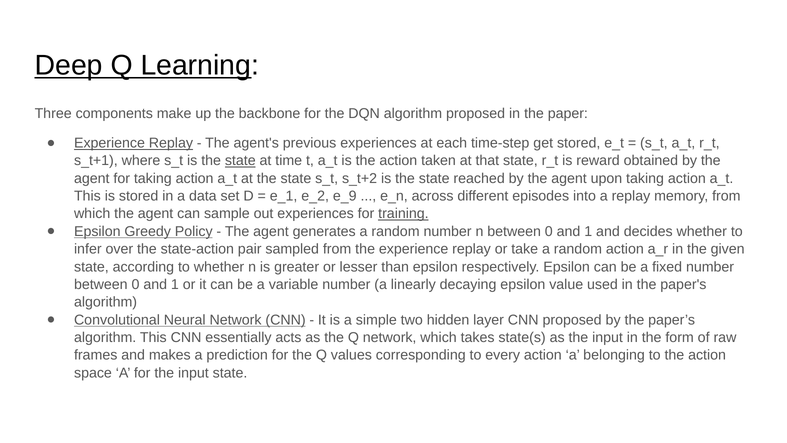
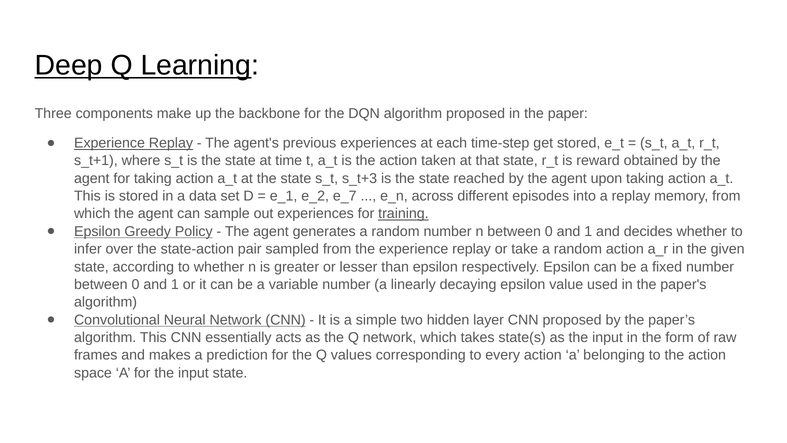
state at (240, 161) underline: present -> none
s_t+2: s_t+2 -> s_t+3
e_9: e_9 -> e_7
